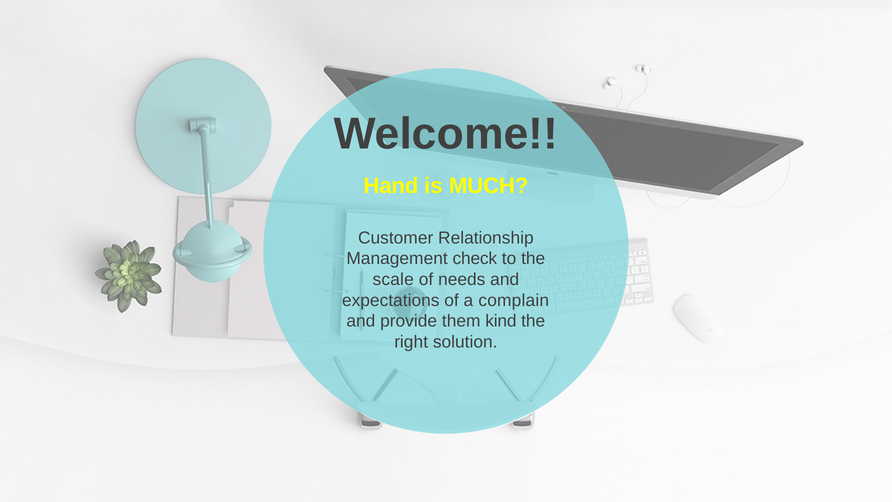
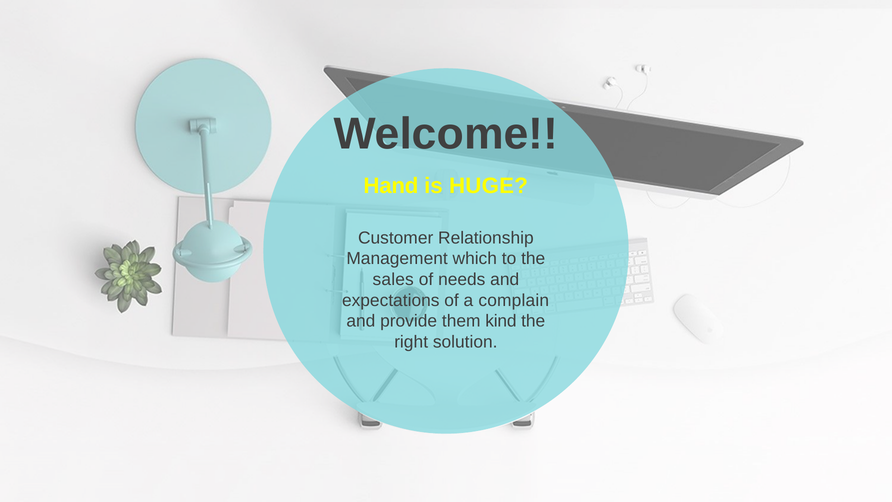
MUCH: MUCH -> HUGE
check: check -> which
scale: scale -> sales
